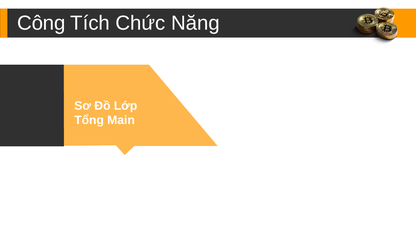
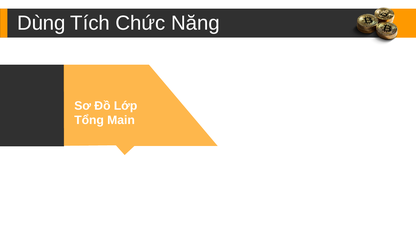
Công: Công -> Dùng
